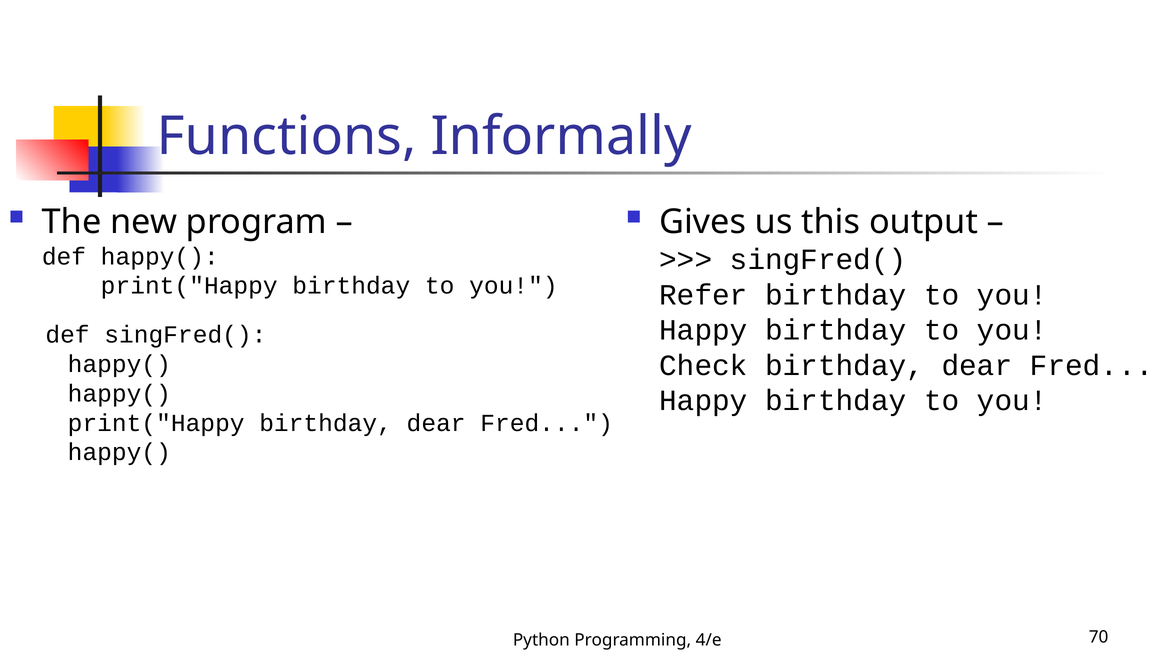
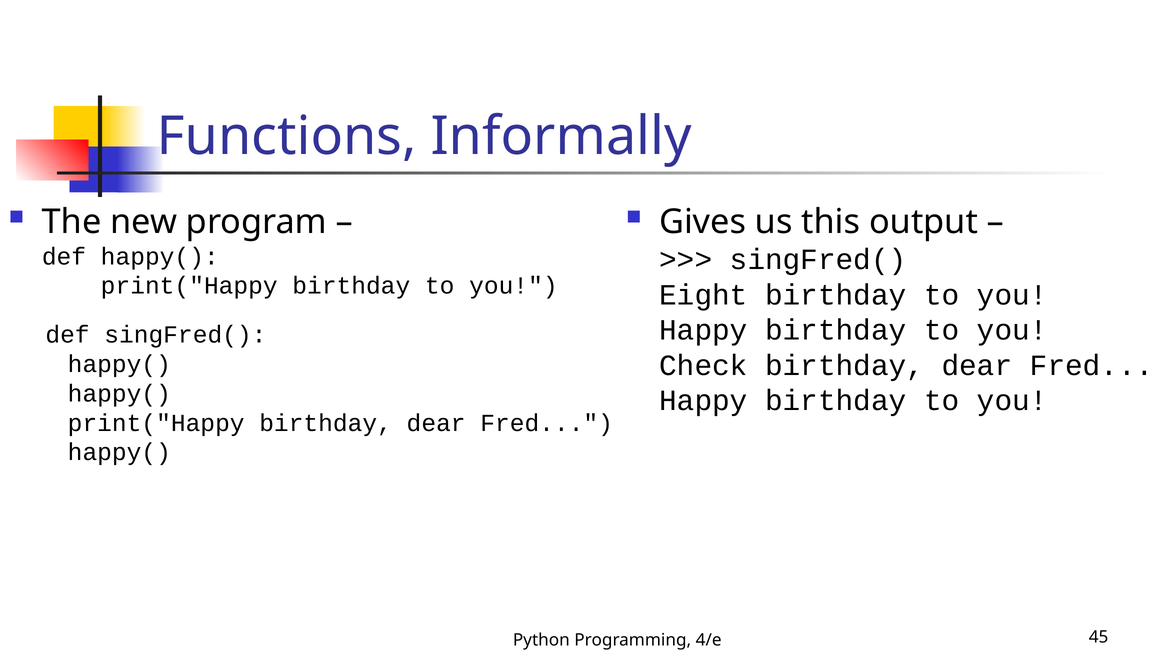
Refer: Refer -> Eight
70: 70 -> 45
